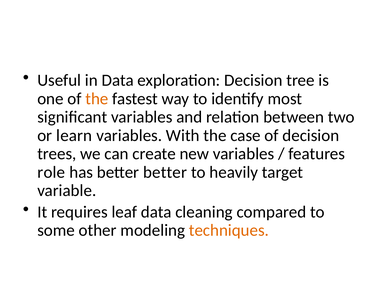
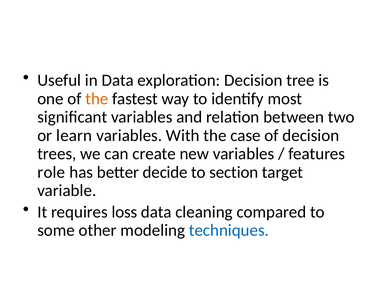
better better: better -> decide
heavily: heavily -> section
leaf: leaf -> loss
techniques colour: orange -> blue
